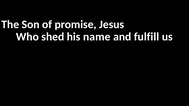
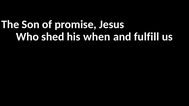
name: name -> when
